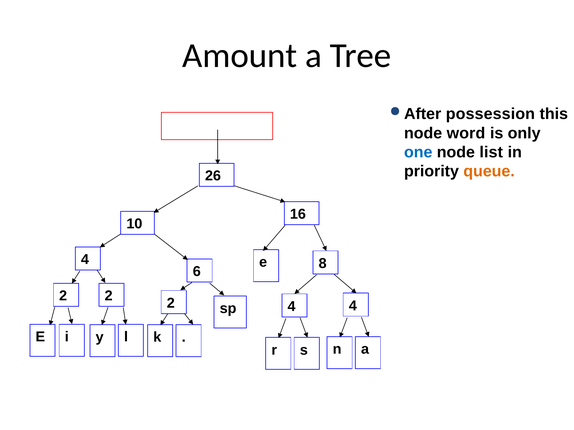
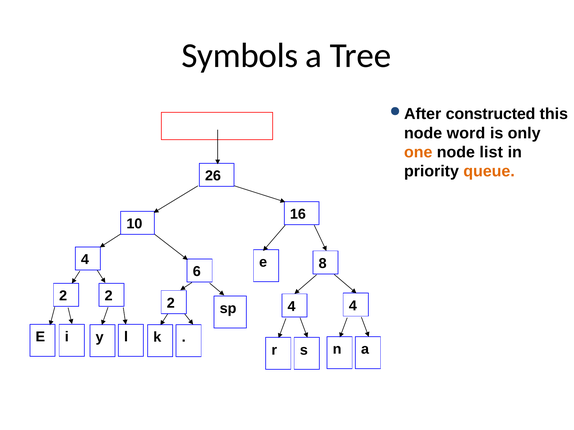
Amount: Amount -> Symbols
possession: possession -> constructed
one colour: blue -> orange
